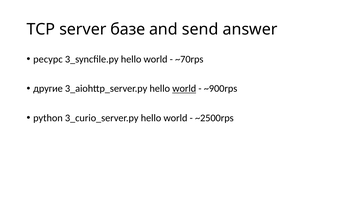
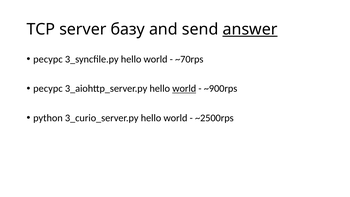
базе: базе -> базу
answer underline: none -> present
другие at (48, 89): другие -> ресурс
